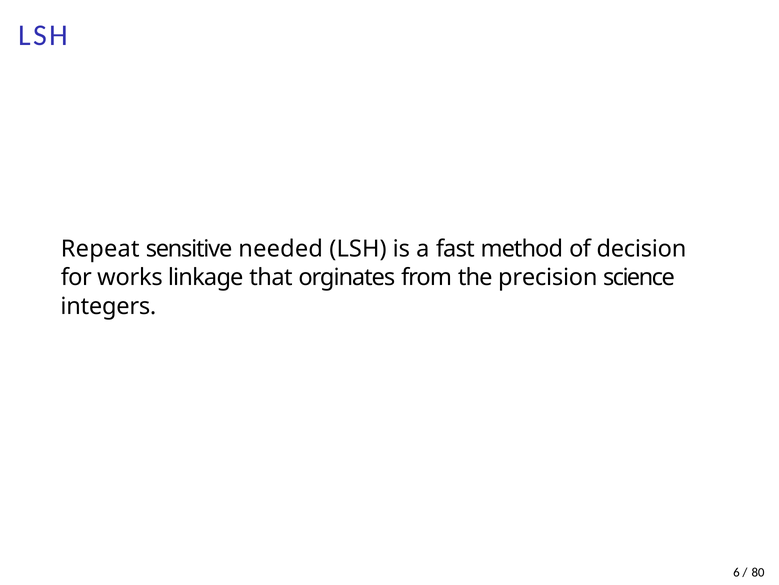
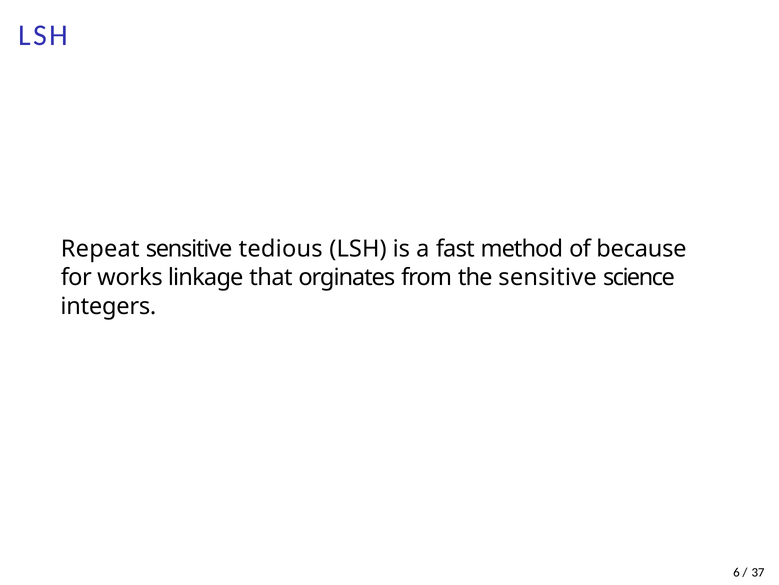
needed: needed -> tedious
decision: decision -> because
the precision: precision -> sensitive
80: 80 -> 37
